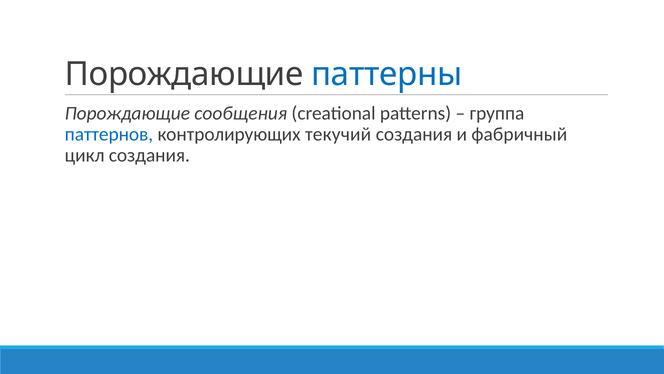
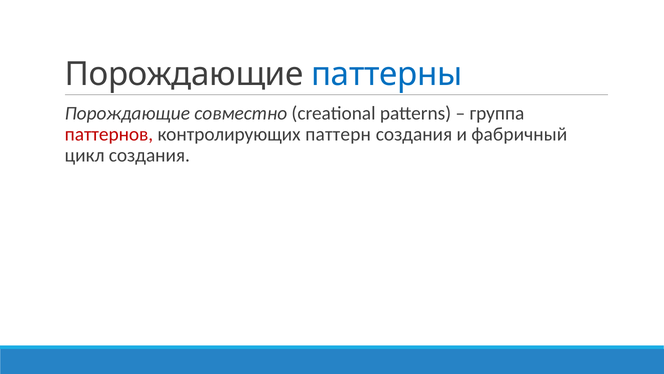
сообщения: сообщения -> совместно
паттернов colour: blue -> red
текучий: текучий -> паттерн
